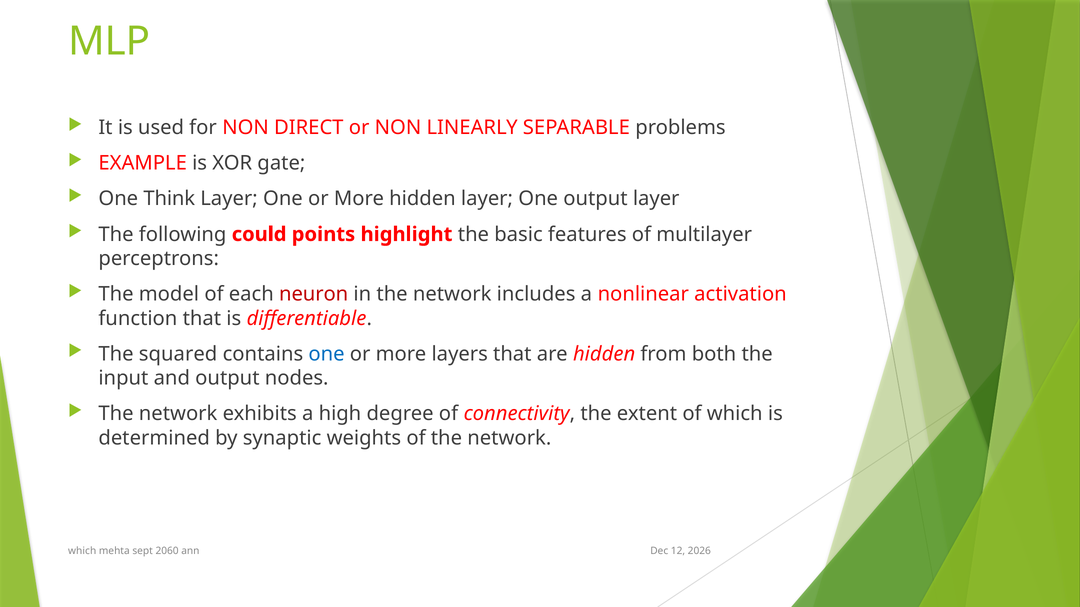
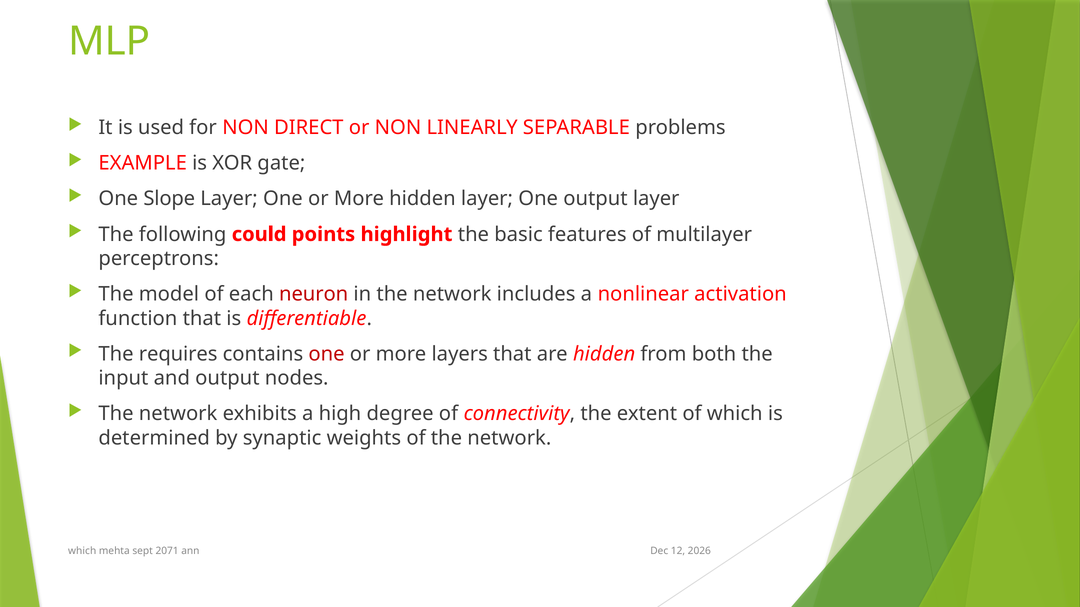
Think: Think -> Slope
squared: squared -> requires
one at (327, 354) colour: blue -> red
2060: 2060 -> 2071
